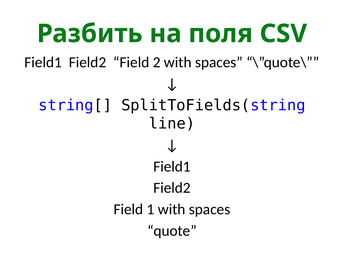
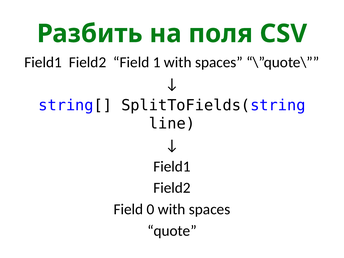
2: 2 -> 1
1: 1 -> 0
